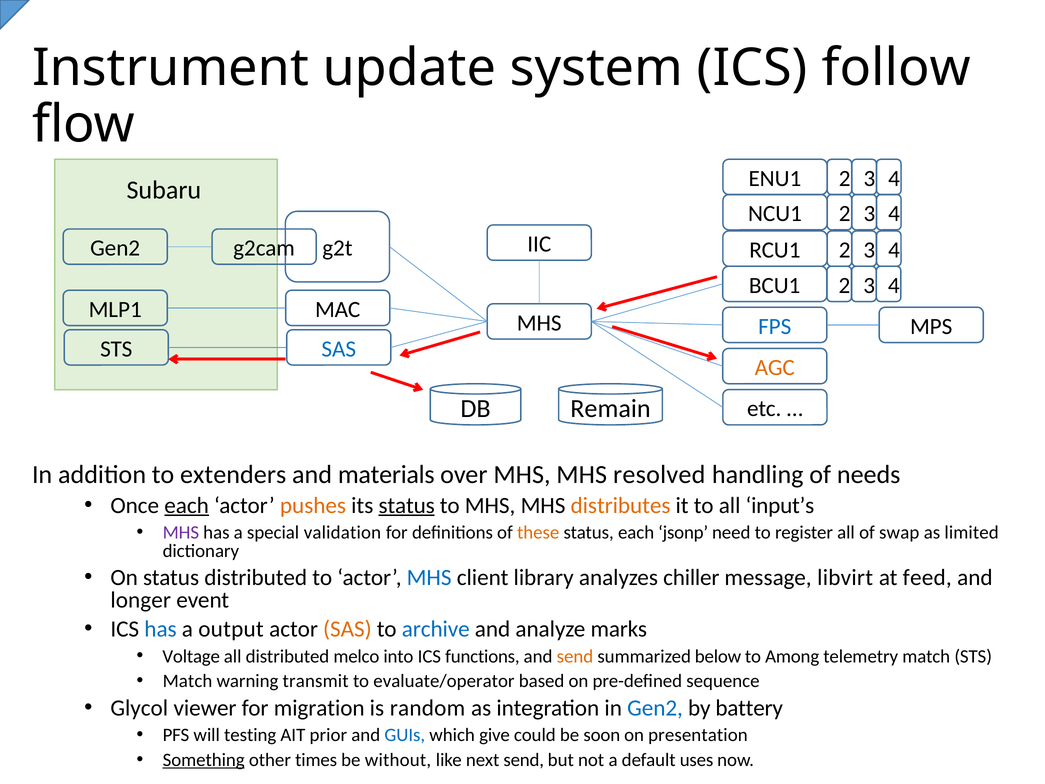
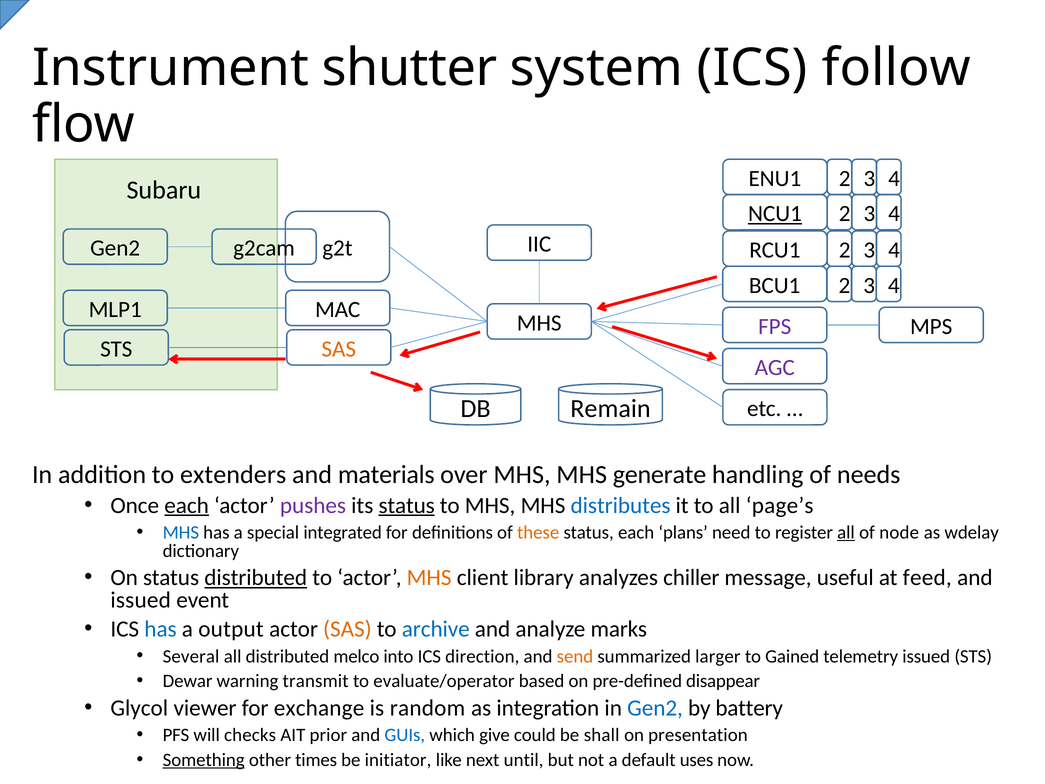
update: update -> shutter
NCU1 underline: none -> present
FPS colour: blue -> purple
SAS at (339, 349) colour: blue -> orange
AGC colour: orange -> purple
resolved: resolved -> generate
pushes colour: orange -> purple
distributes colour: orange -> blue
input’s: input’s -> page’s
MHS at (181, 532) colour: purple -> blue
validation: validation -> integrated
jsonp: jsonp -> plans
all at (846, 532) underline: none -> present
swap: swap -> node
limited: limited -> wdelay
distributed at (256, 577) underline: none -> present
MHS at (429, 577) colour: blue -> orange
libvirt: libvirt -> useful
longer at (141, 600): longer -> issued
Voltage: Voltage -> Several
functions: functions -> direction
below: below -> larger
Among: Among -> Gained
telemetry match: match -> issued
Match at (187, 681): Match -> Dewar
sequence: sequence -> disappear
migration: migration -> exchange
testing: testing -> checks
soon: soon -> shall
without: without -> initiator
next send: send -> until
